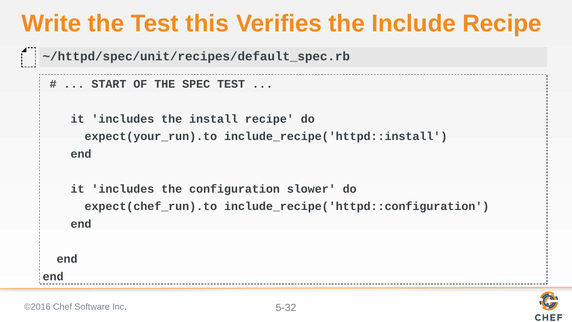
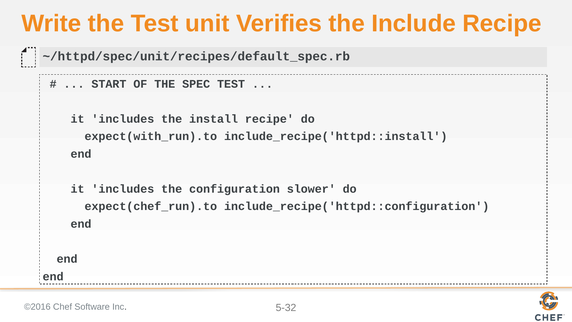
this: this -> unit
expect(your_run).to: expect(your_run).to -> expect(with_run).to
